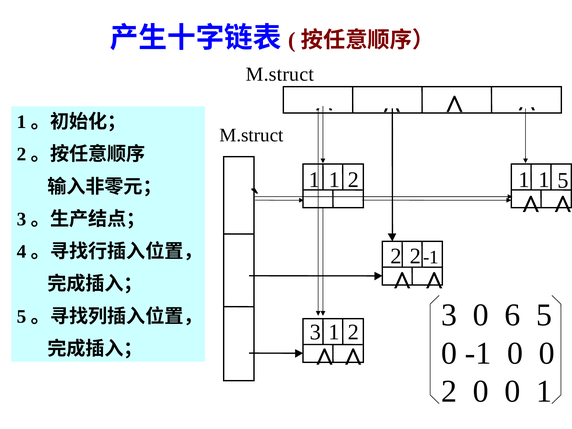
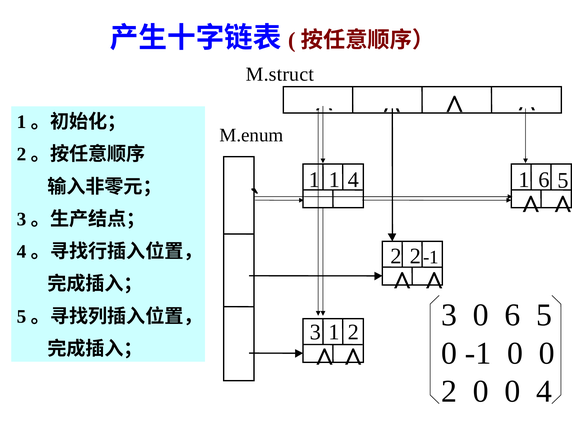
M.struct at (251, 135): M.struct -> M.enum
1 1 2: 2 -> 4
1 at (544, 180): 1 -> 6
0 1: 1 -> 4
